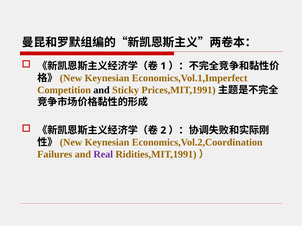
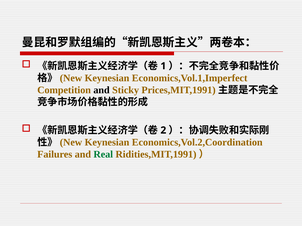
Real colour: purple -> green
